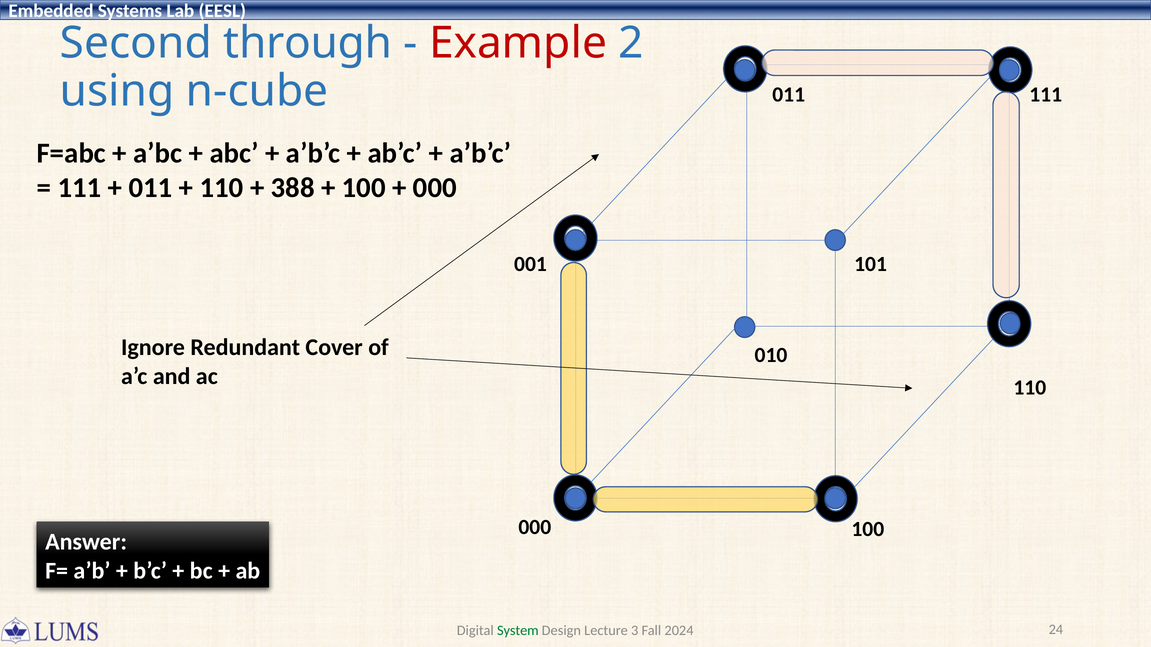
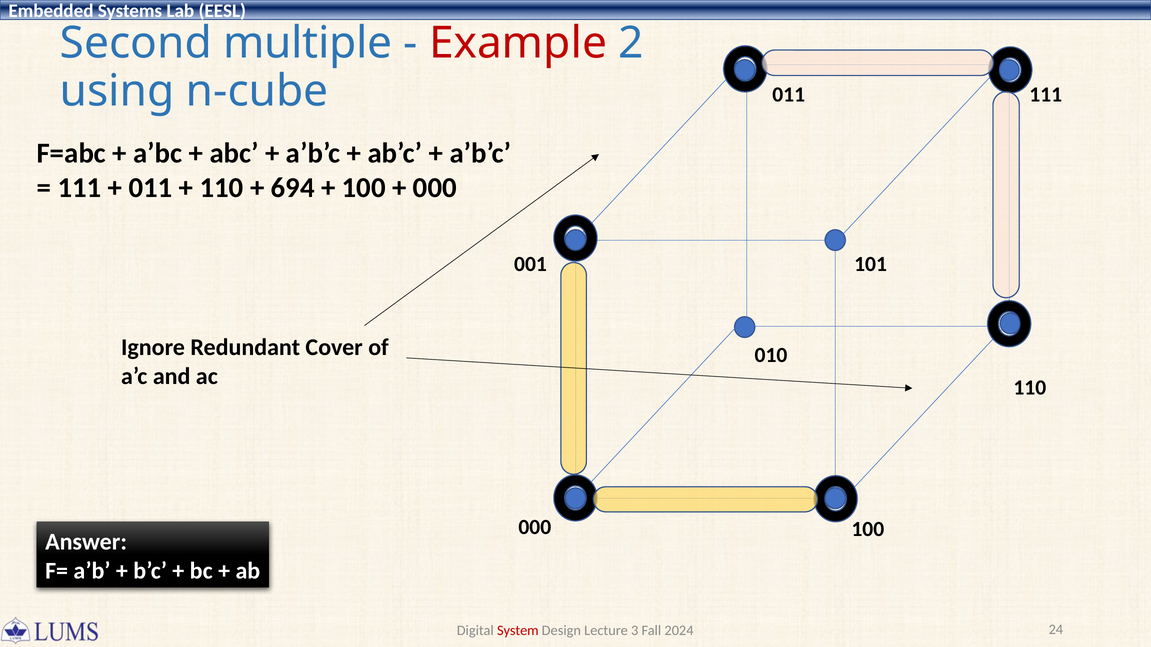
through: through -> multiple
388: 388 -> 694
System colour: green -> red
